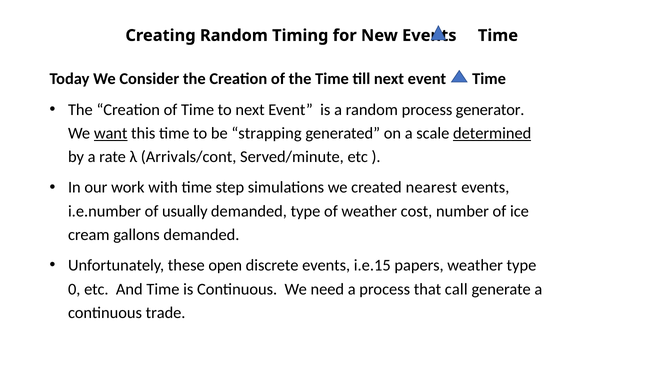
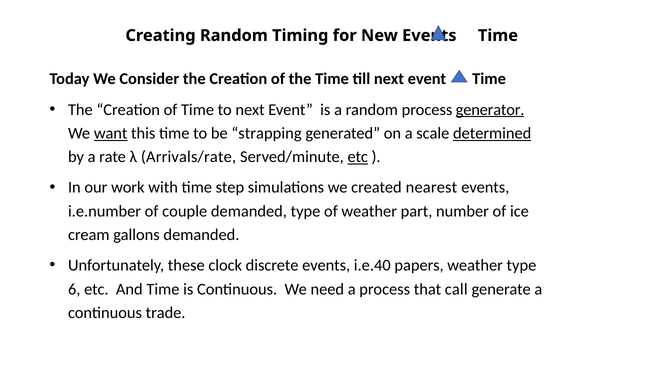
generator underline: none -> present
Arrivals/cont: Arrivals/cont -> Arrivals/rate
etc at (358, 157) underline: none -> present
usually: usually -> couple
cost: cost -> part
open: open -> clock
i.e.15: i.e.15 -> i.e.40
0: 0 -> 6
